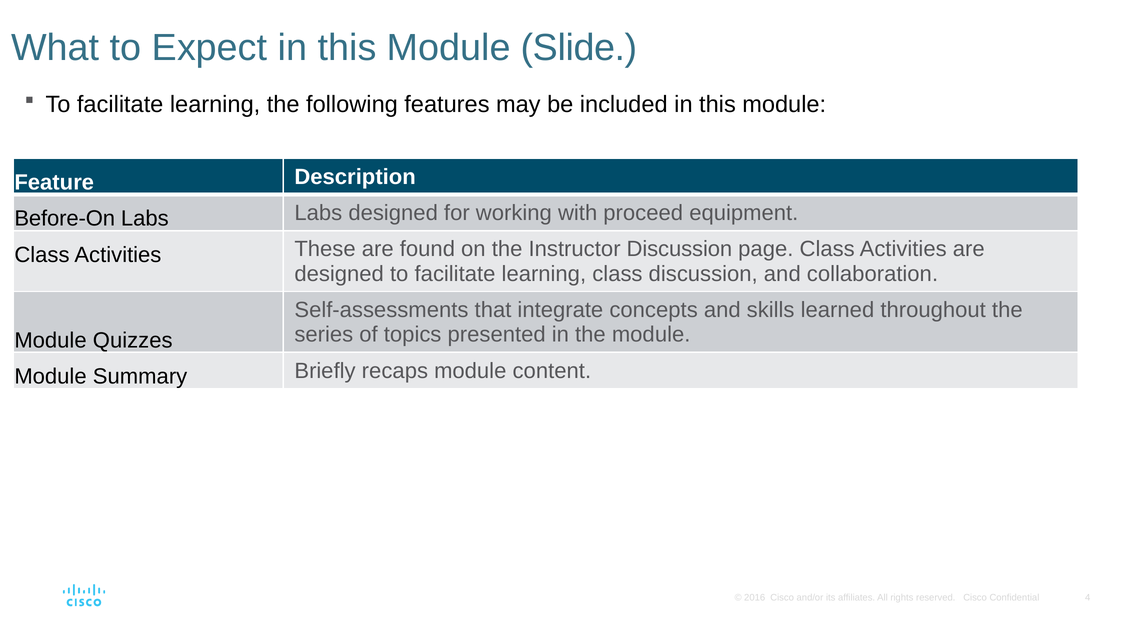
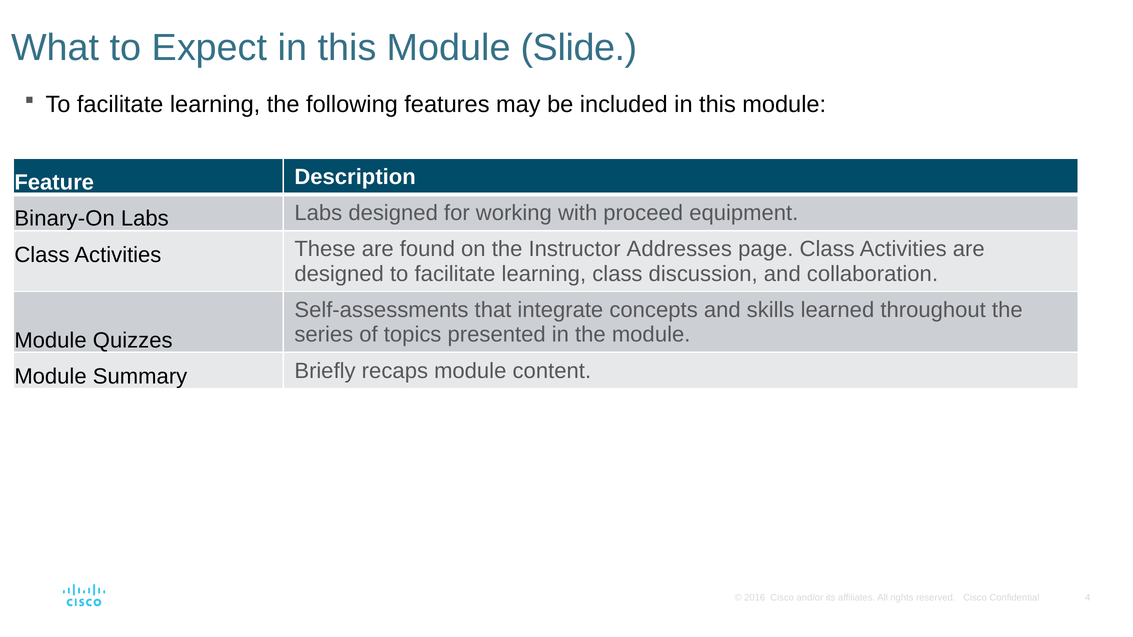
Before-On: Before-On -> Binary-On
Instructor Discussion: Discussion -> Addresses
